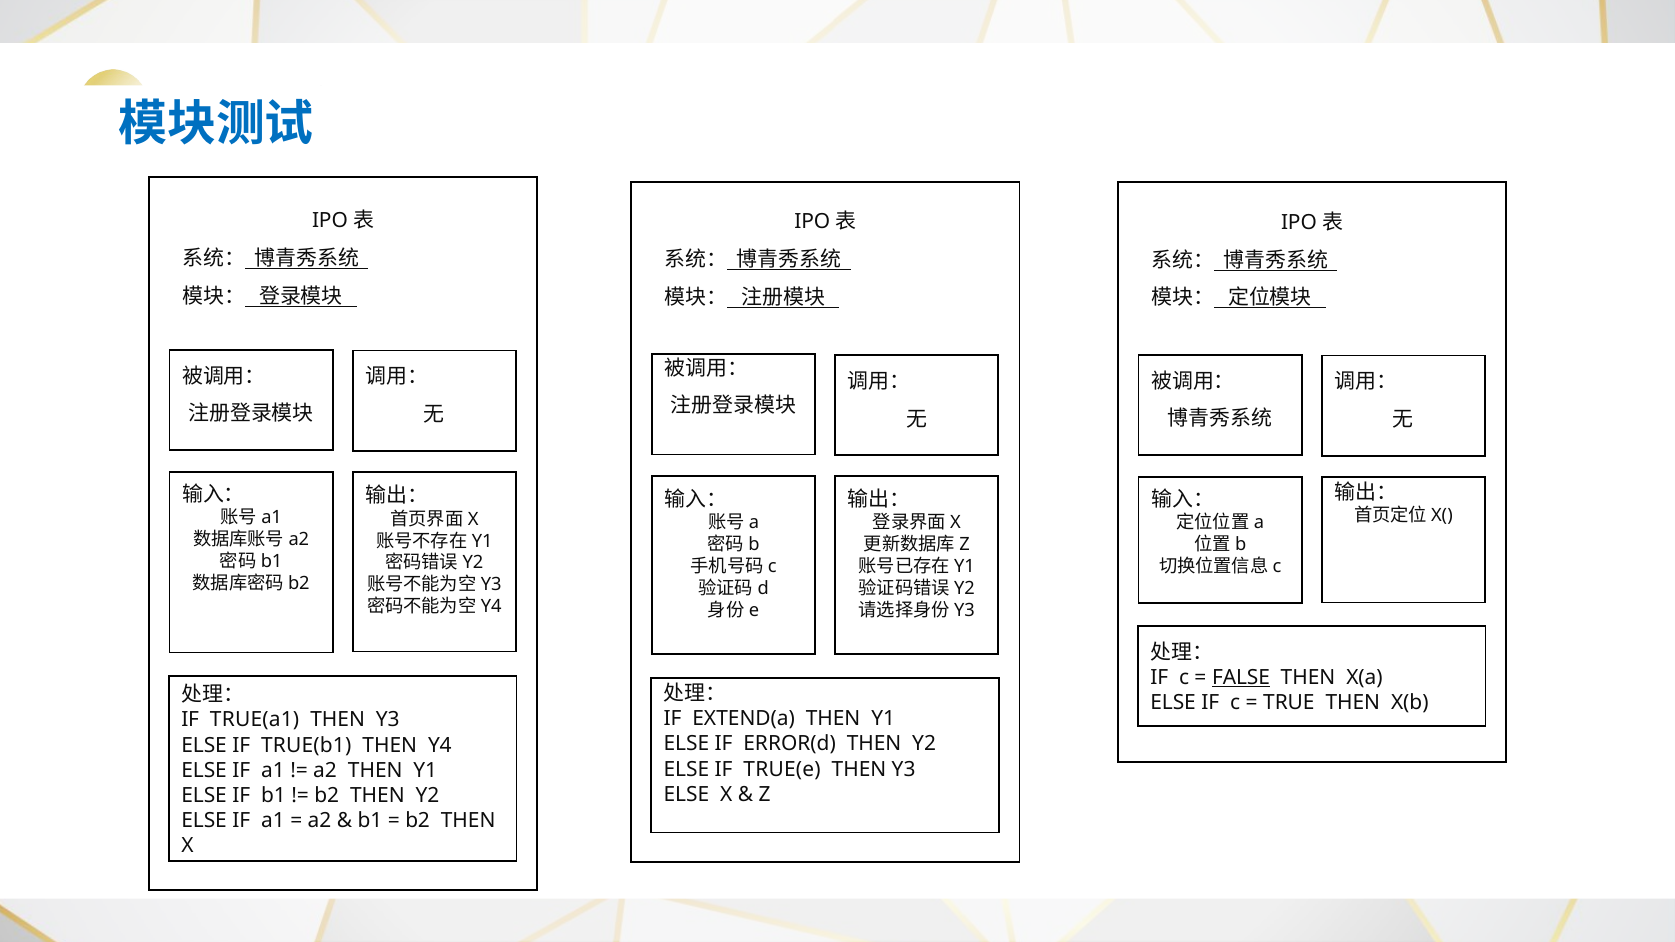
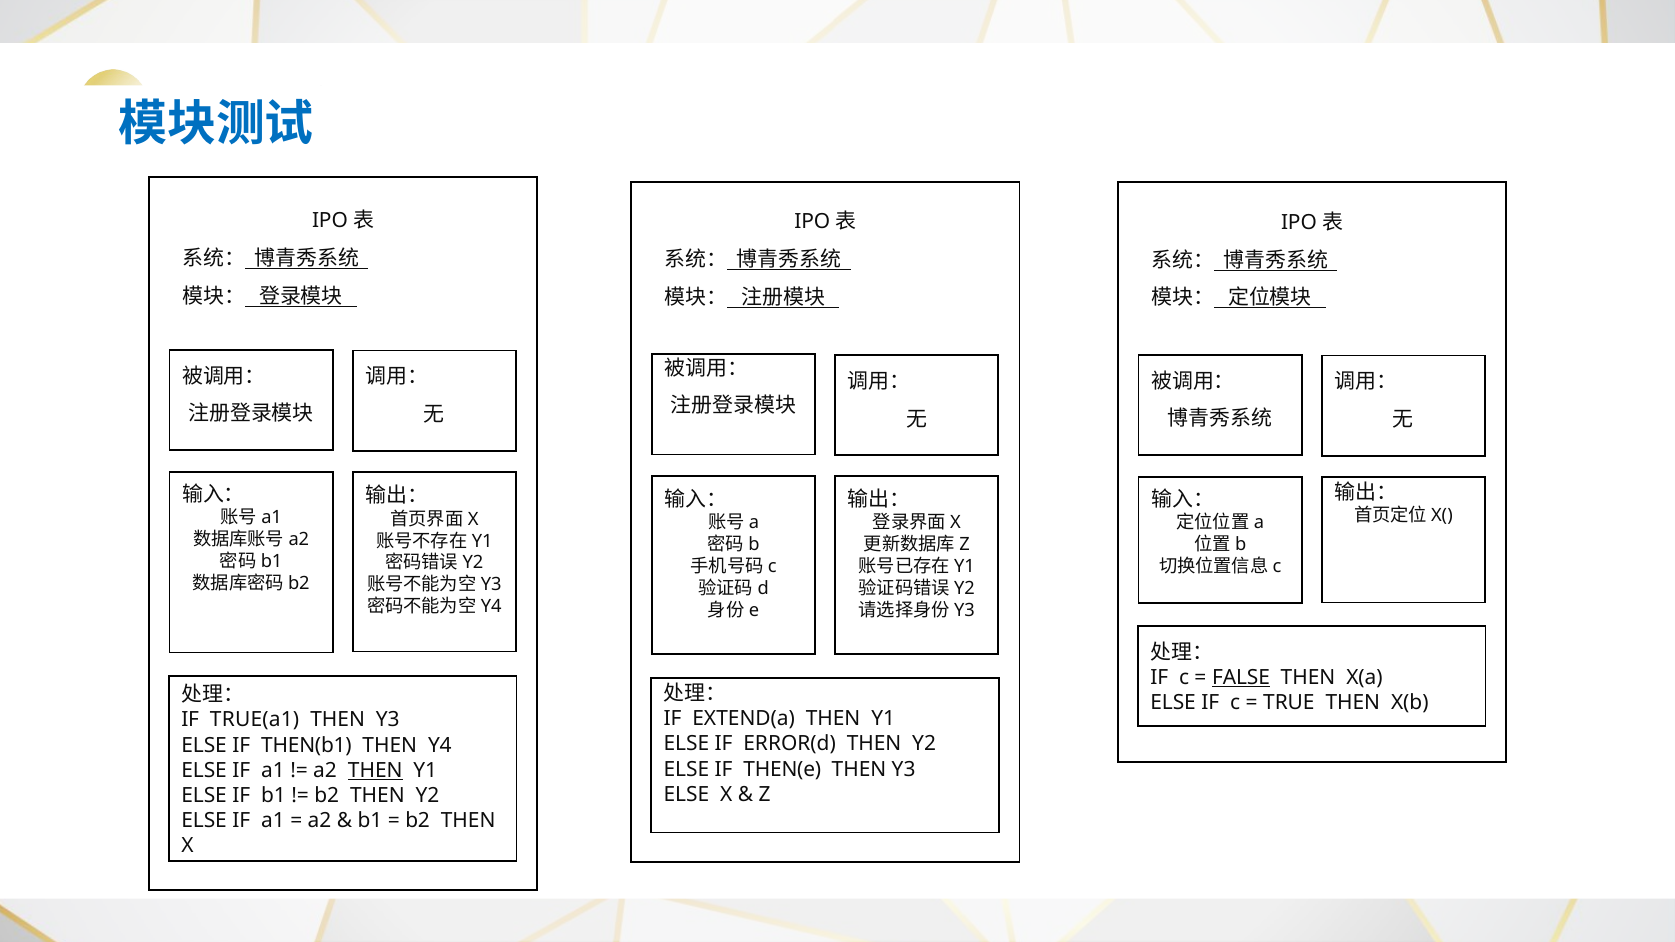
TRUE(b1: TRUE(b1 -> THEN(b1
TRUE(e: TRUE(e -> THEN(e
THEN at (375, 770) underline: none -> present
